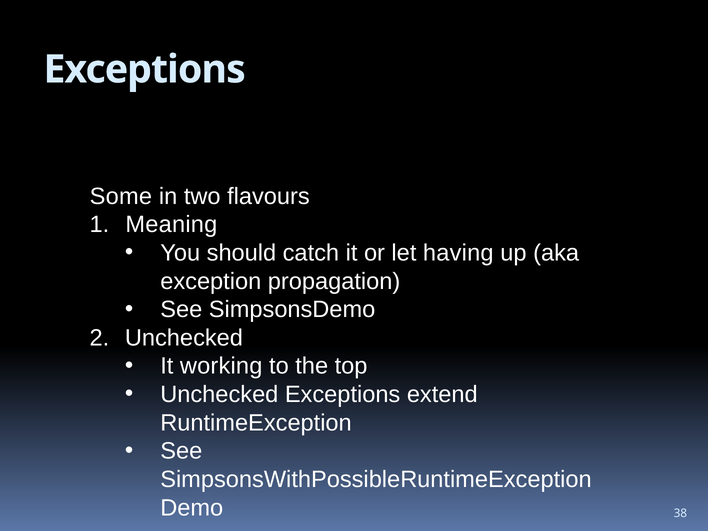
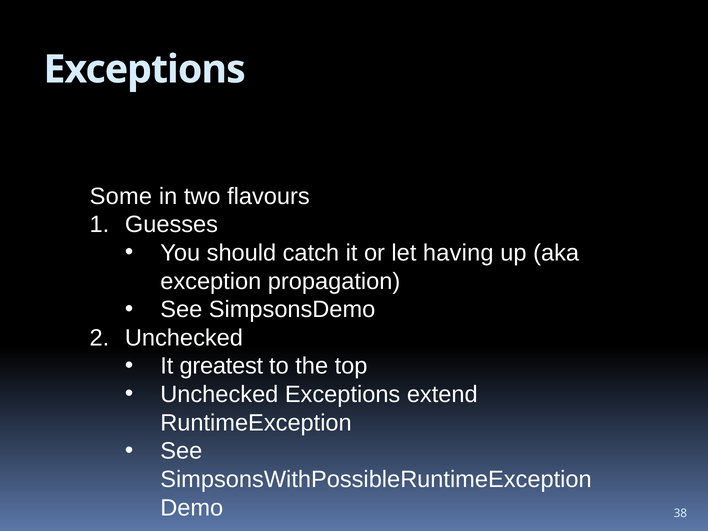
Meaning: Meaning -> Guesses
working: working -> greatest
